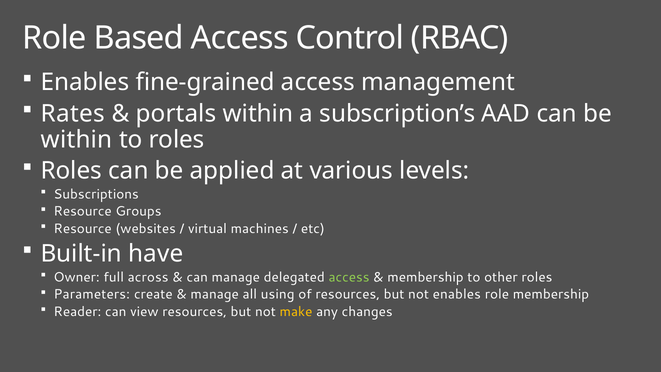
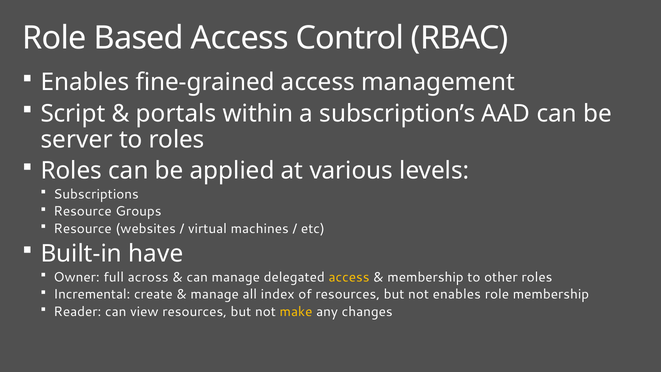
Rates: Rates -> Script
within at (77, 140): within -> server
access at (349, 277) colour: light green -> yellow
Parameters: Parameters -> Incremental
using: using -> index
